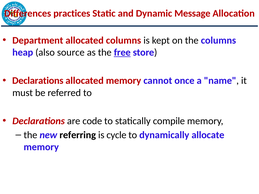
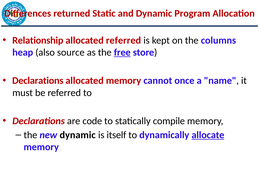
practices: practices -> returned
Message: Message -> Program
Department: Department -> Relationship
allocated columns: columns -> referred
new referring: referring -> dynamic
cycle: cycle -> itself
allocate underline: none -> present
